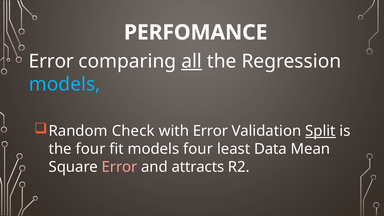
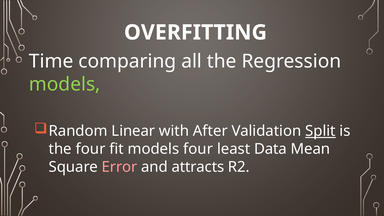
PERFOMANCE: PERFOMANCE -> OVERFITTING
Error at (51, 61): Error -> Time
all underline: present -> none
models at (65, 84) colour: light blue -> light green
Check: Check -> Linear
with Error: Error -> After
